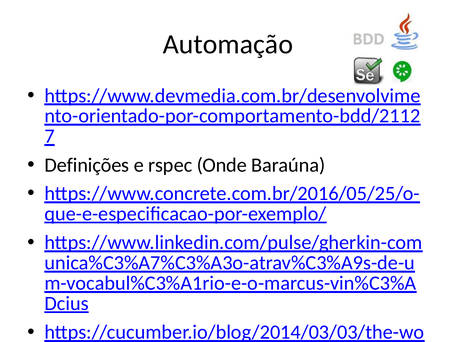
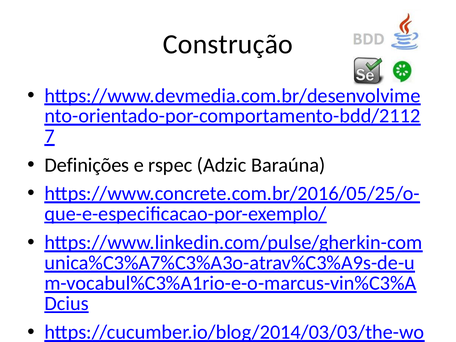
Automação: Automação -> Construção
rspec Onde: Onde -> Adzic
